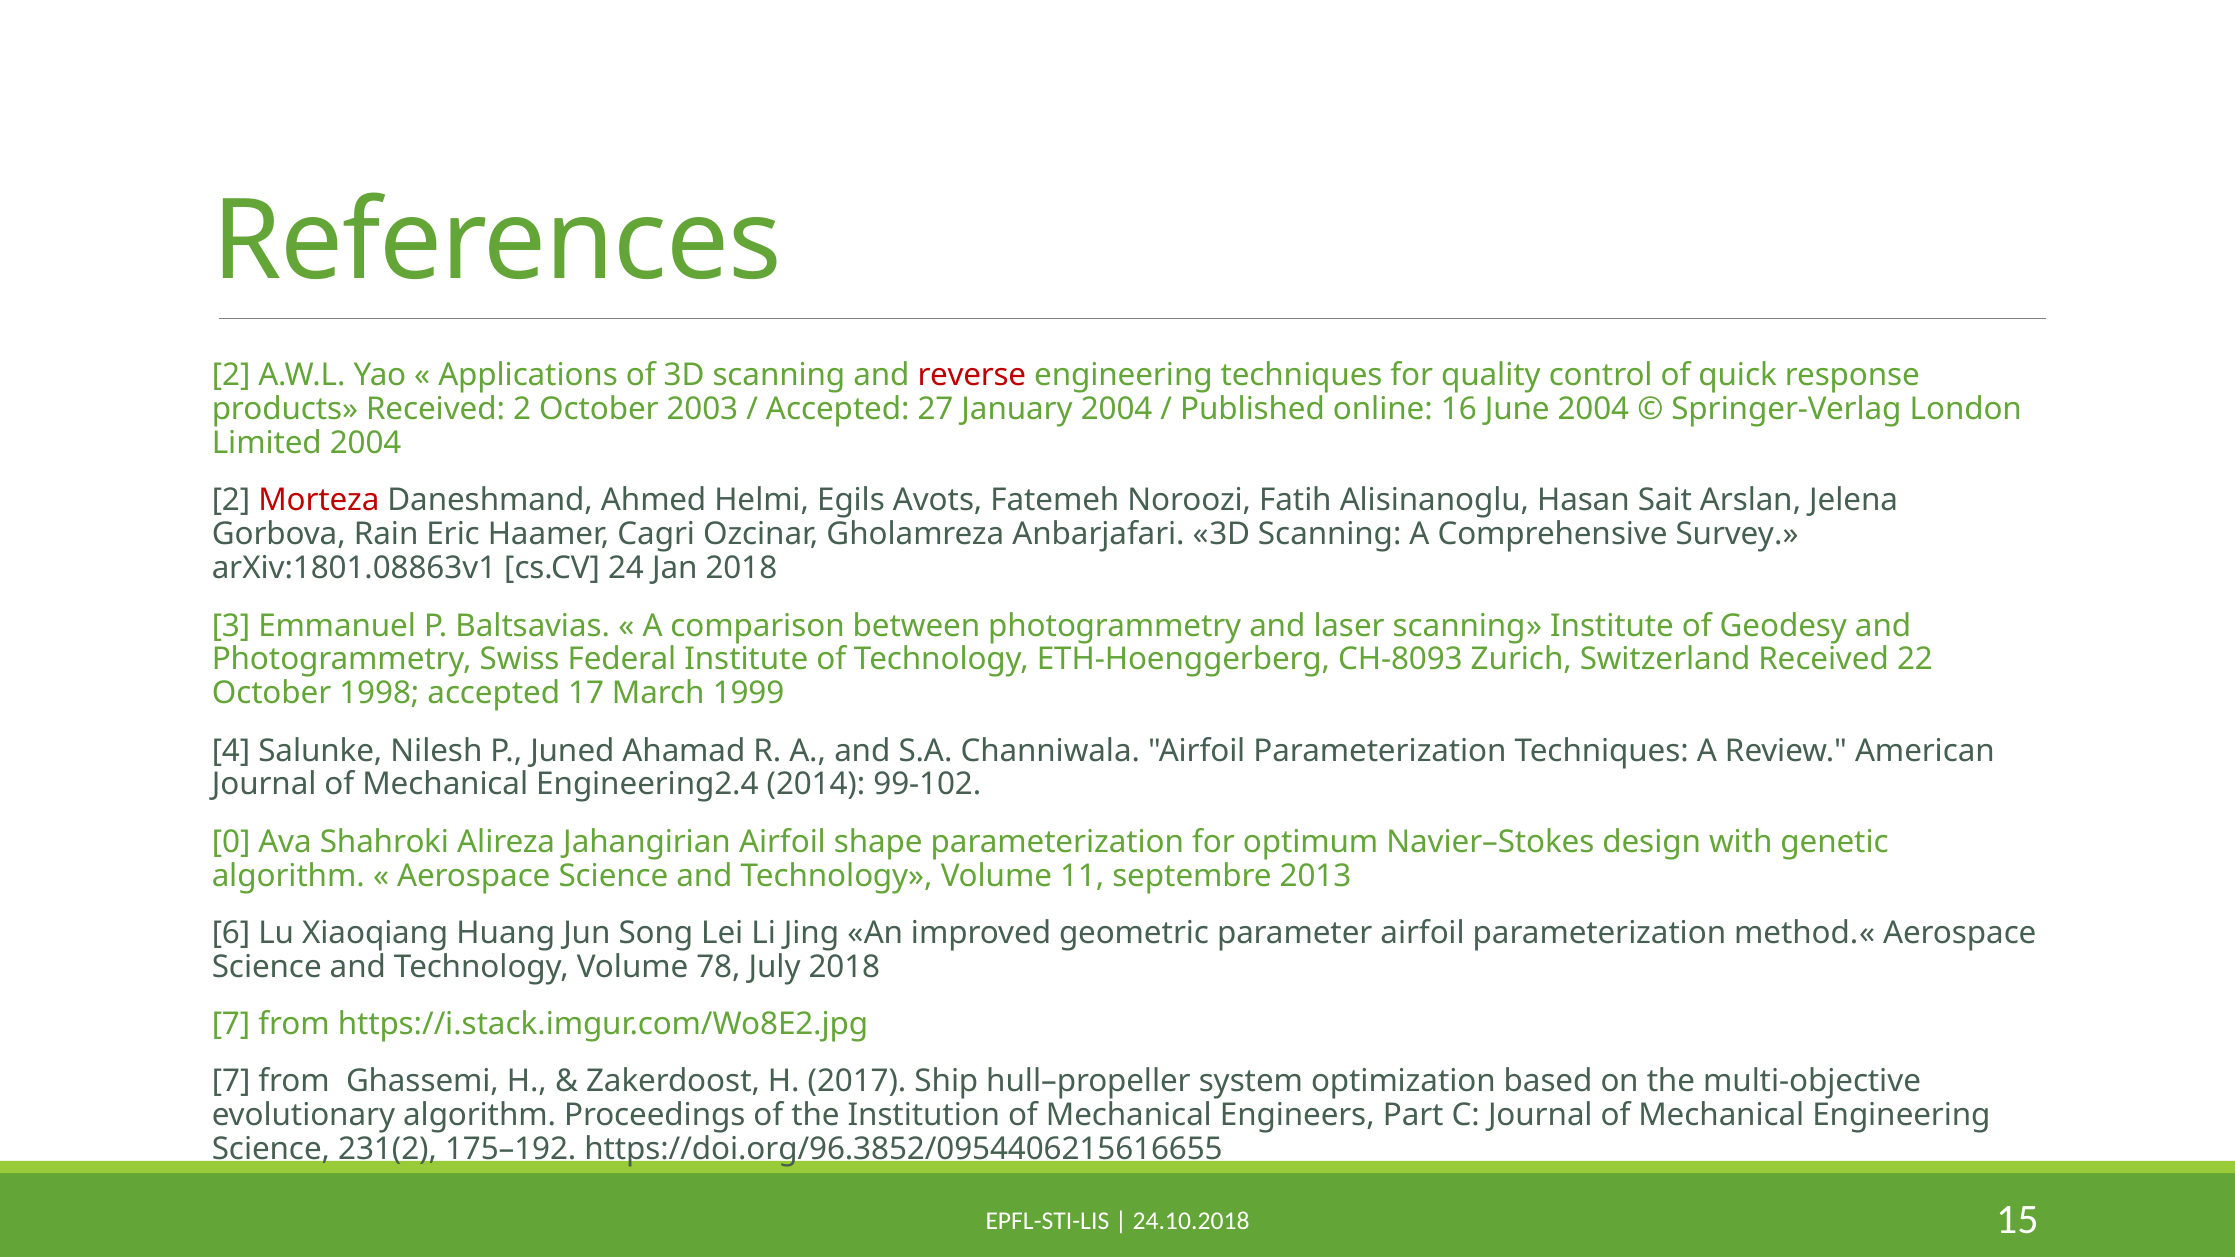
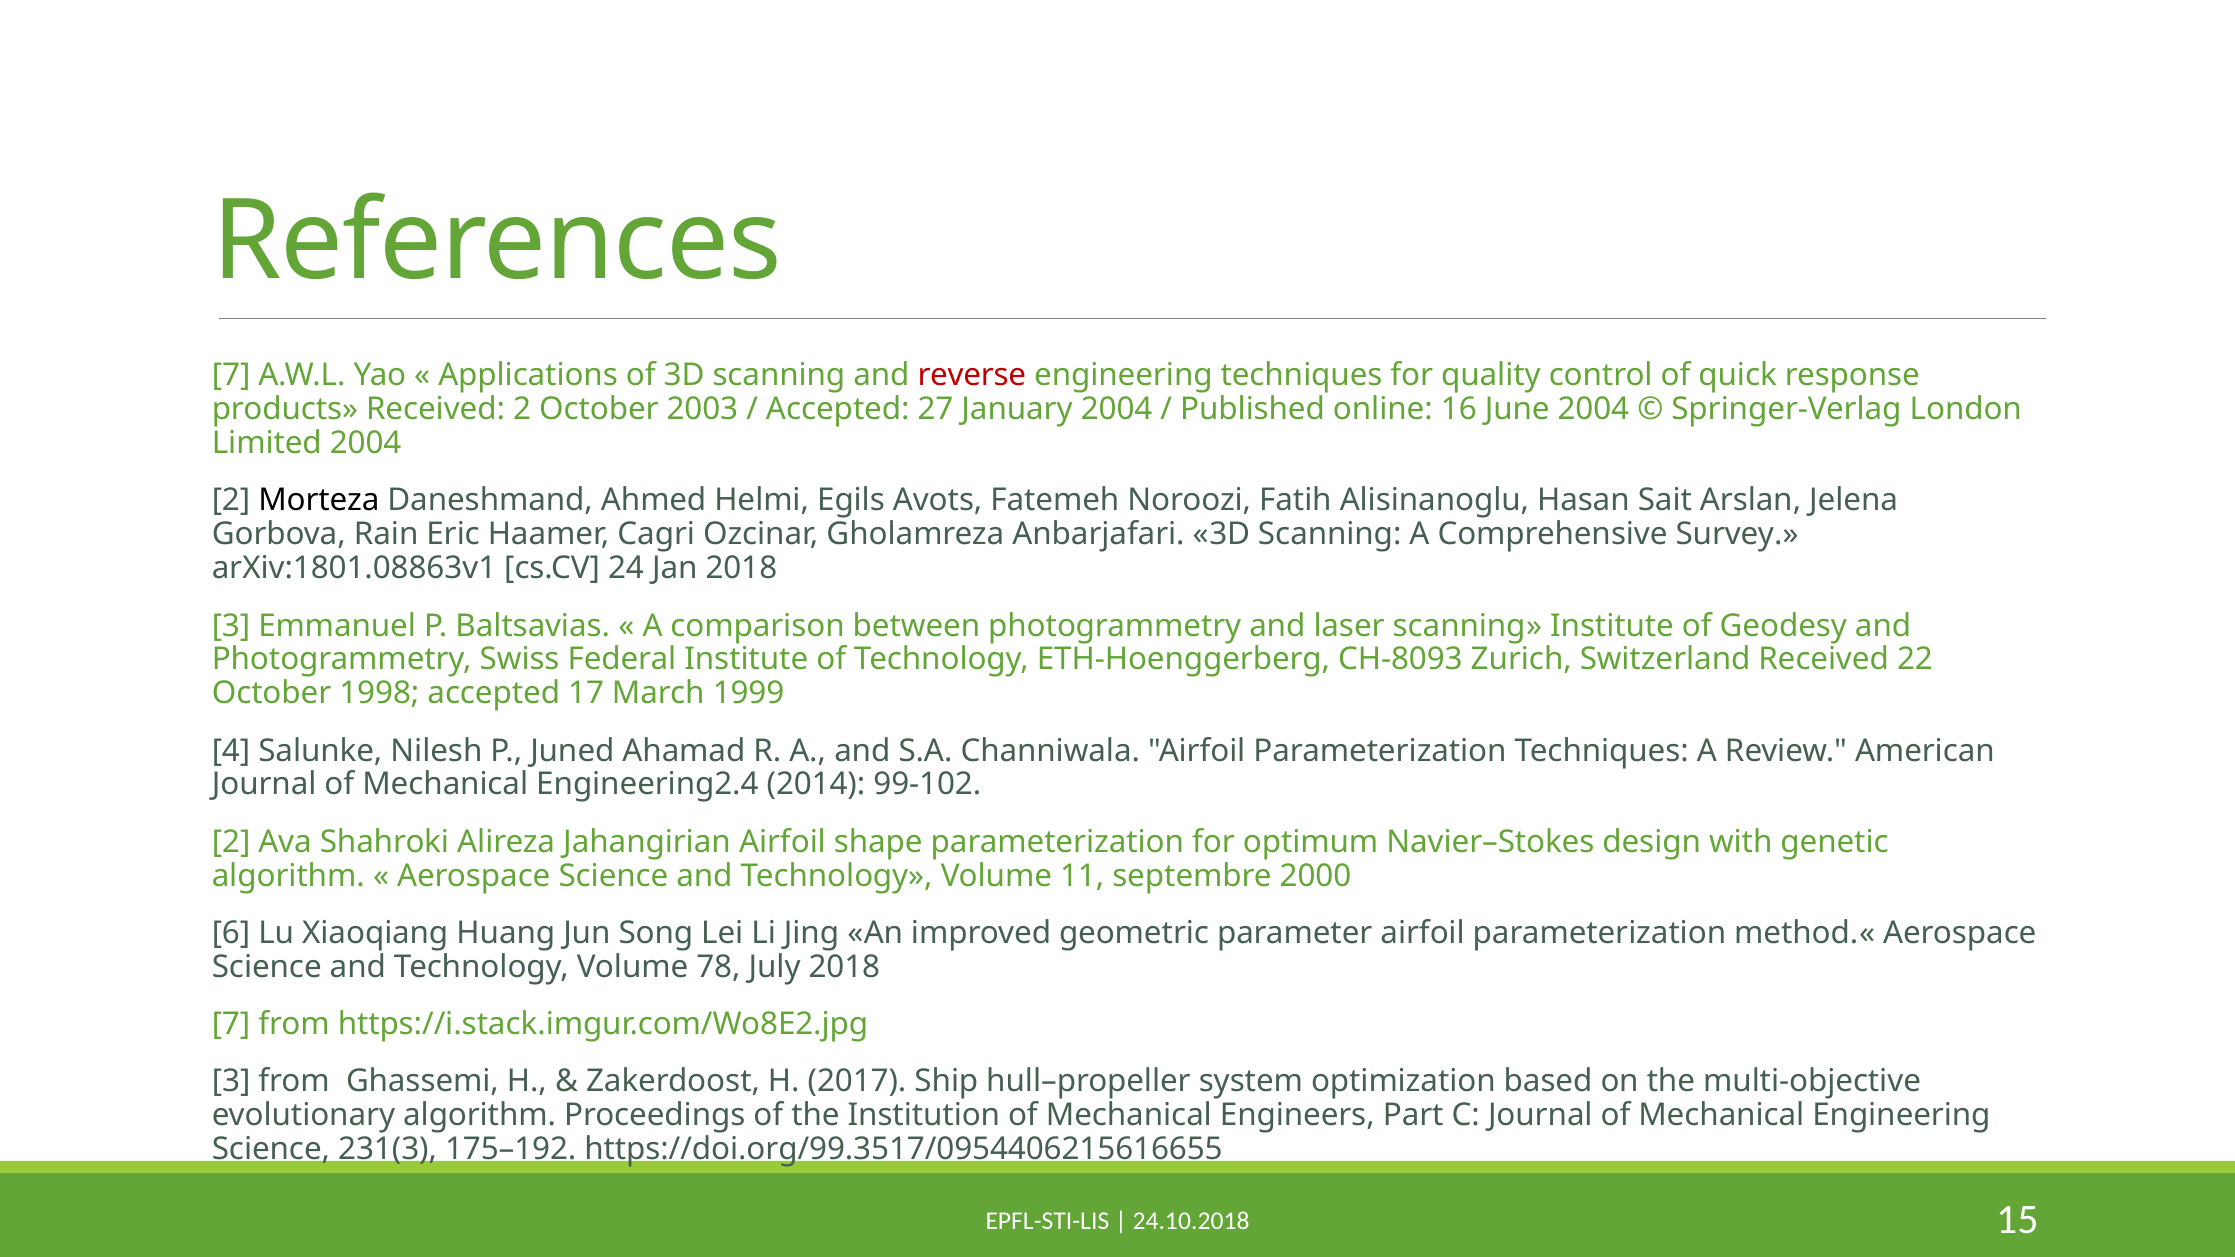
2 at (231, 376): 2 -> 7
Morteza colour: red -> black
0 at (231, 842): 0 -> 2
2013: 2013 -> 2000
7 at (231, 1081): 7 -> 3
231(2: 231(2 -> 231(3
https://doi.org/96.3852/0954406215616655: https://doi.org/96.3852/0954406215616655 -> https://doi.org/99.3517/0954406215616655
